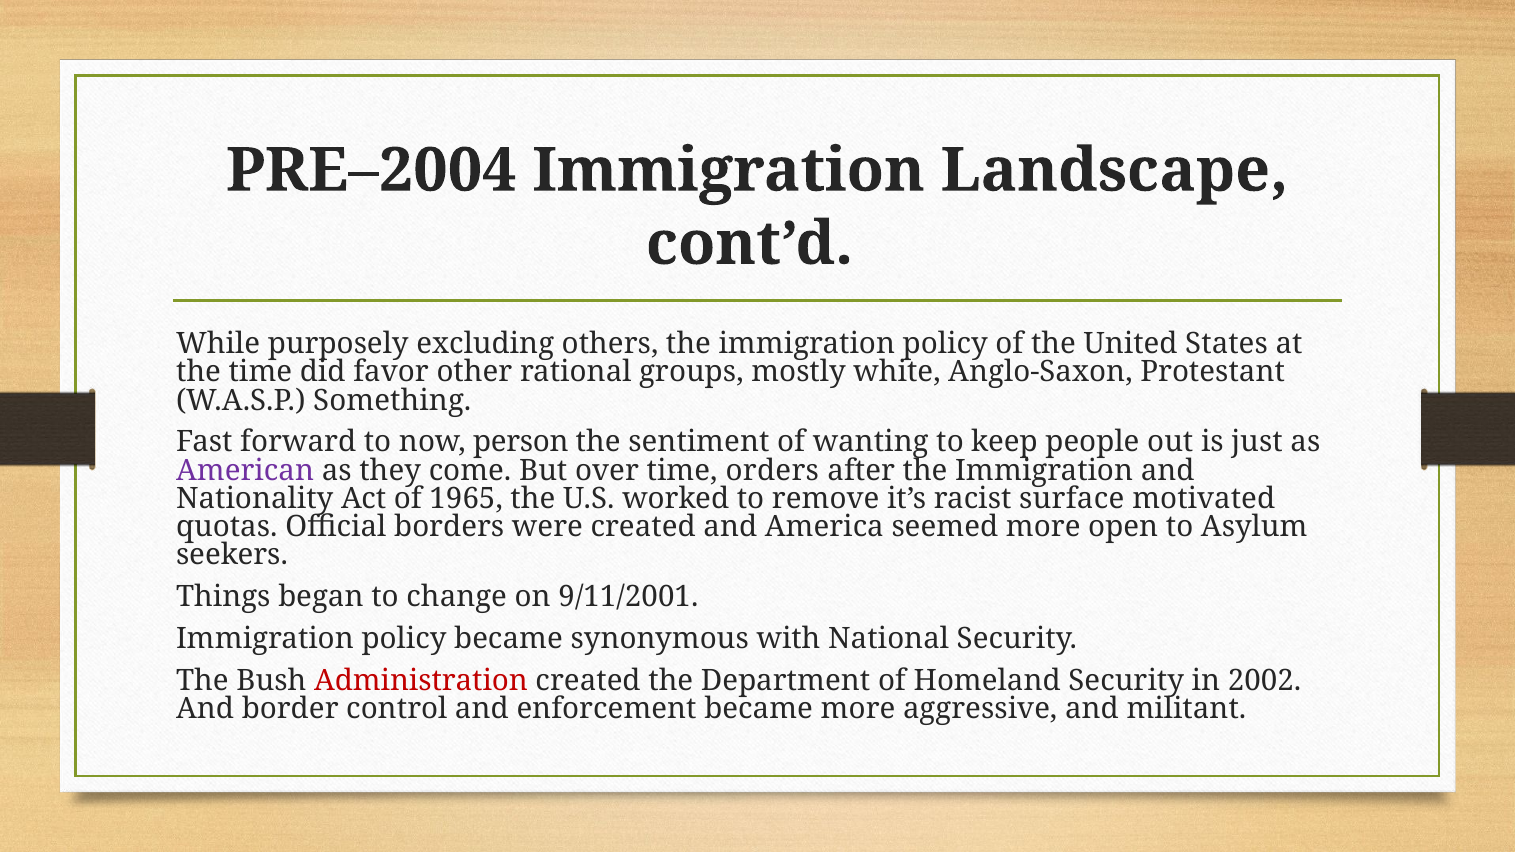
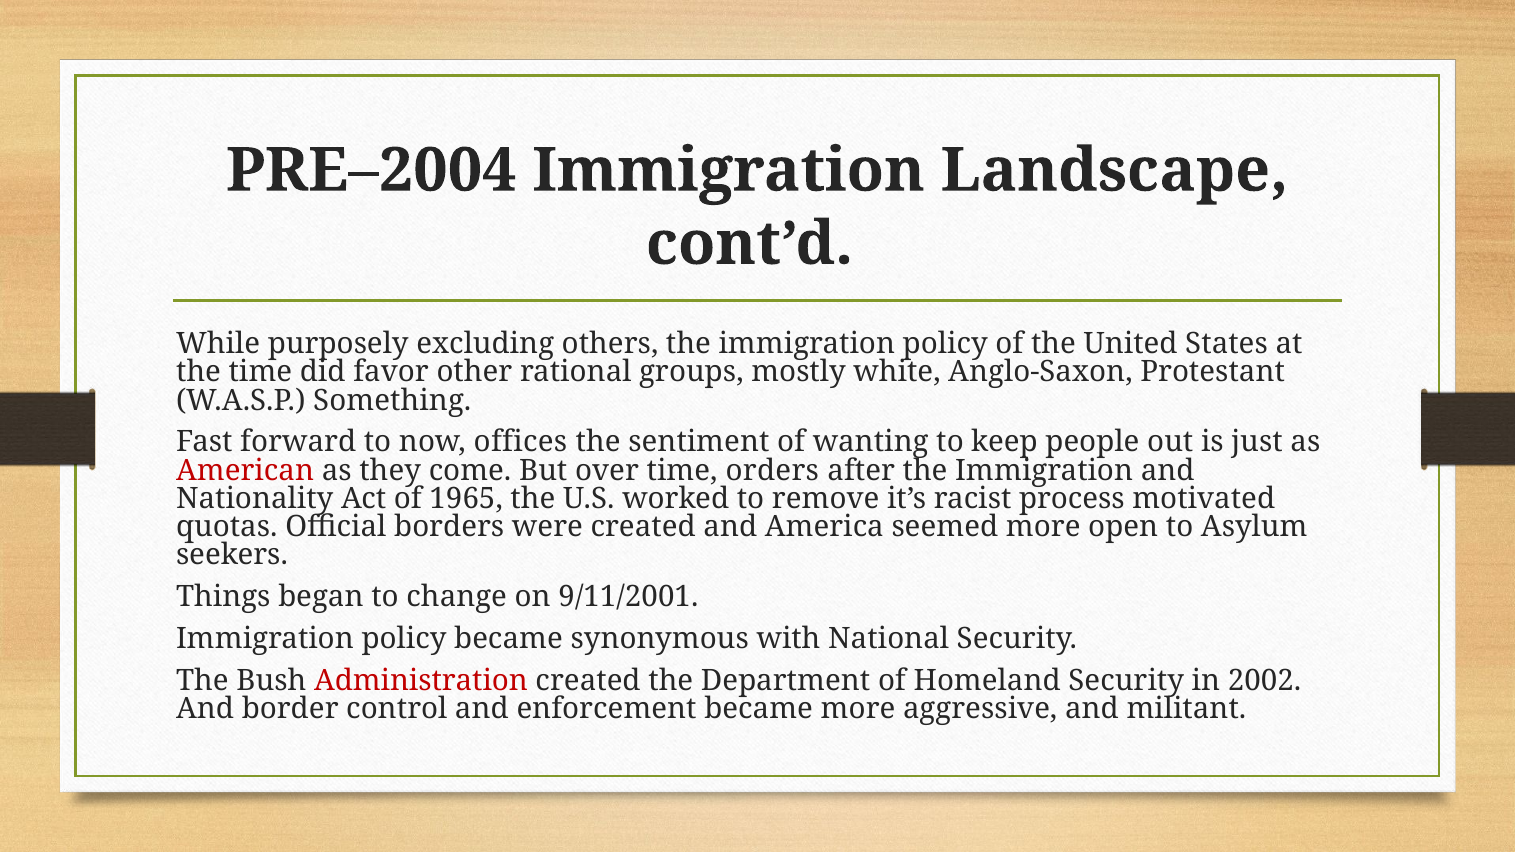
person: person -> offices
American colour: purple -> red
surface: surface -> process
